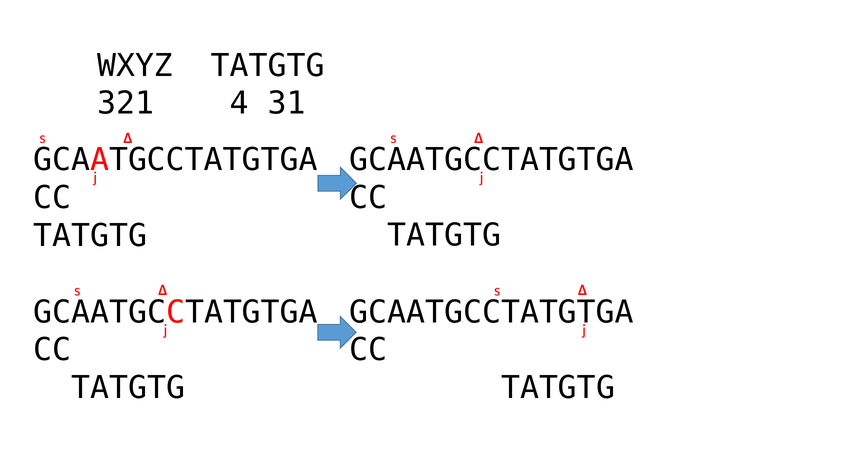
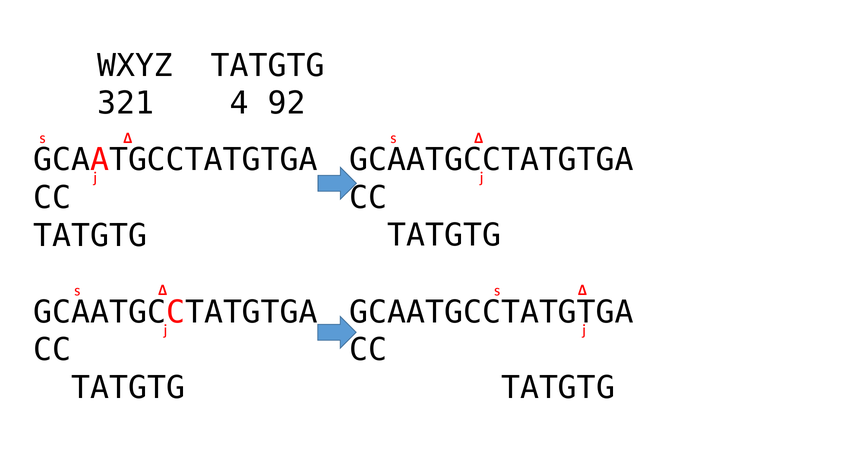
31: 31 -> 92
